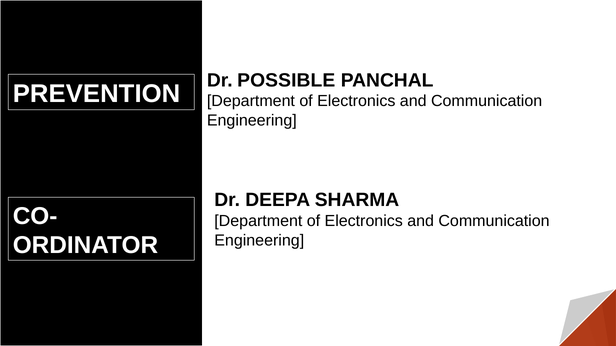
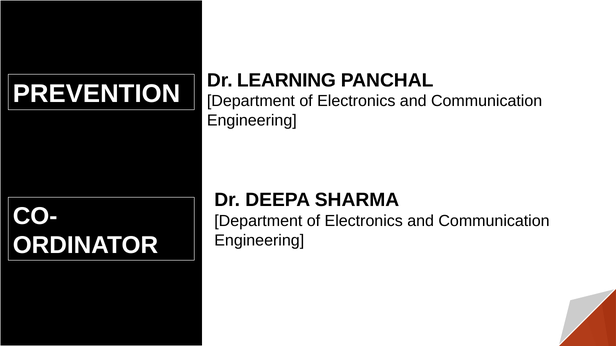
POSSIBLE: POSSIBLE -> LEARNING
